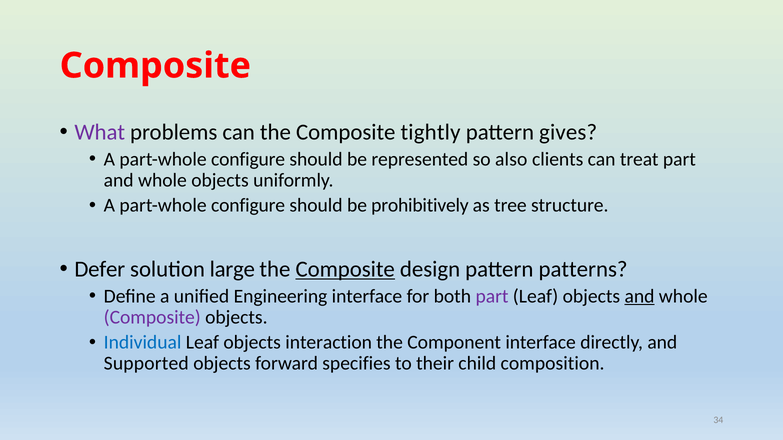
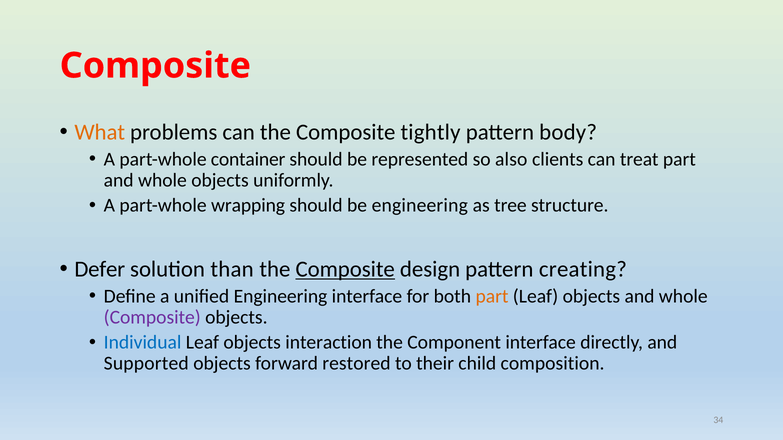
What colour: purple -> orange
gives: gives -> body
configure at (248, 159): configure -> container
configure at (248, 206): configure -> wrapping
be prohibitively: prohibitively -> engineering
large: large -> than
patterns: patterns -> creating
part at (492, 296) colour: purple -> orange
and at (639, 296) underline: present -> none
specifies: specifies -> restored
